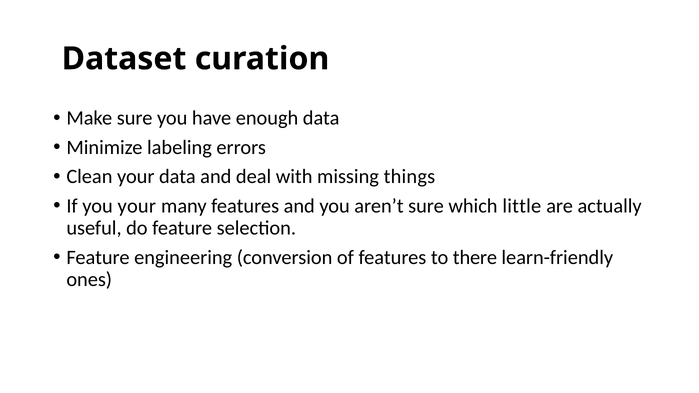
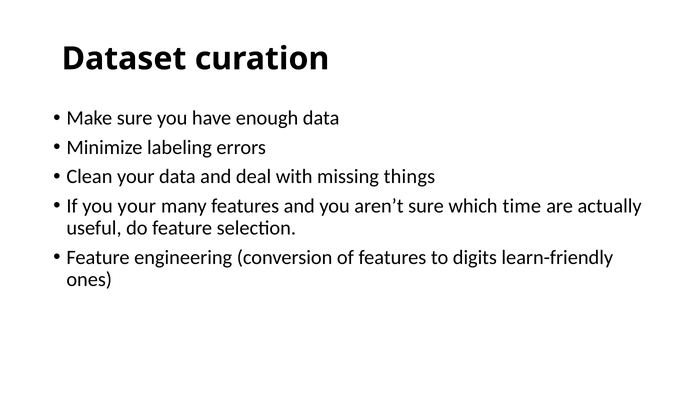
little: little -> time
there: there -> digits
